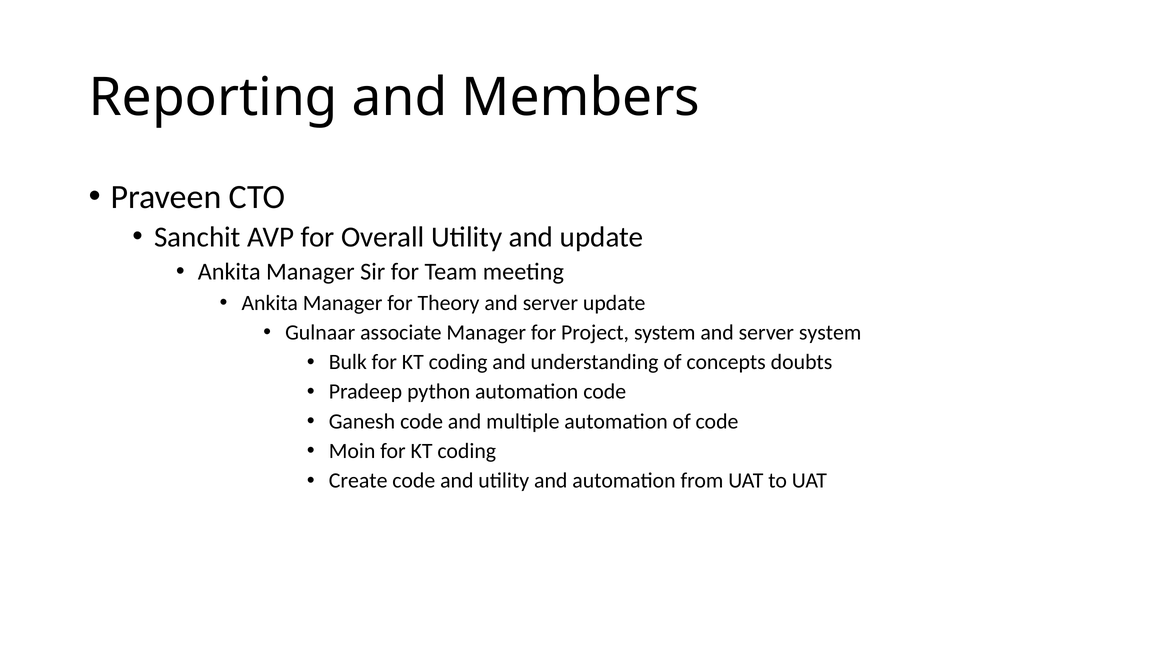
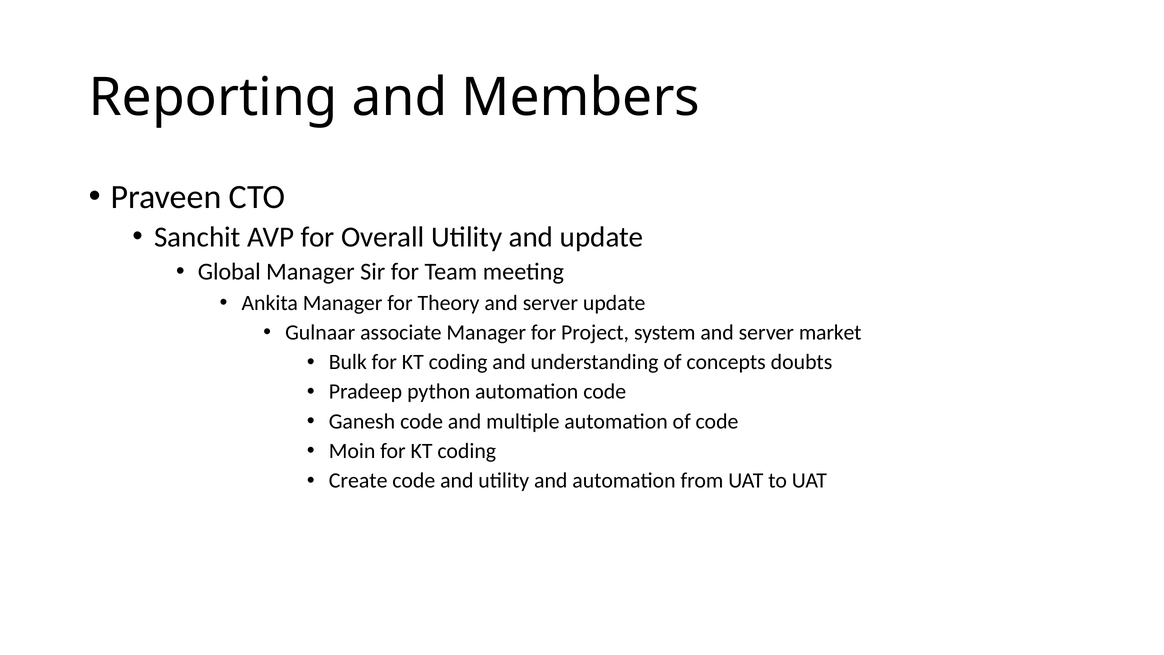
Ankita at (229, 272): Ankita -> Global
server system: system -> market
